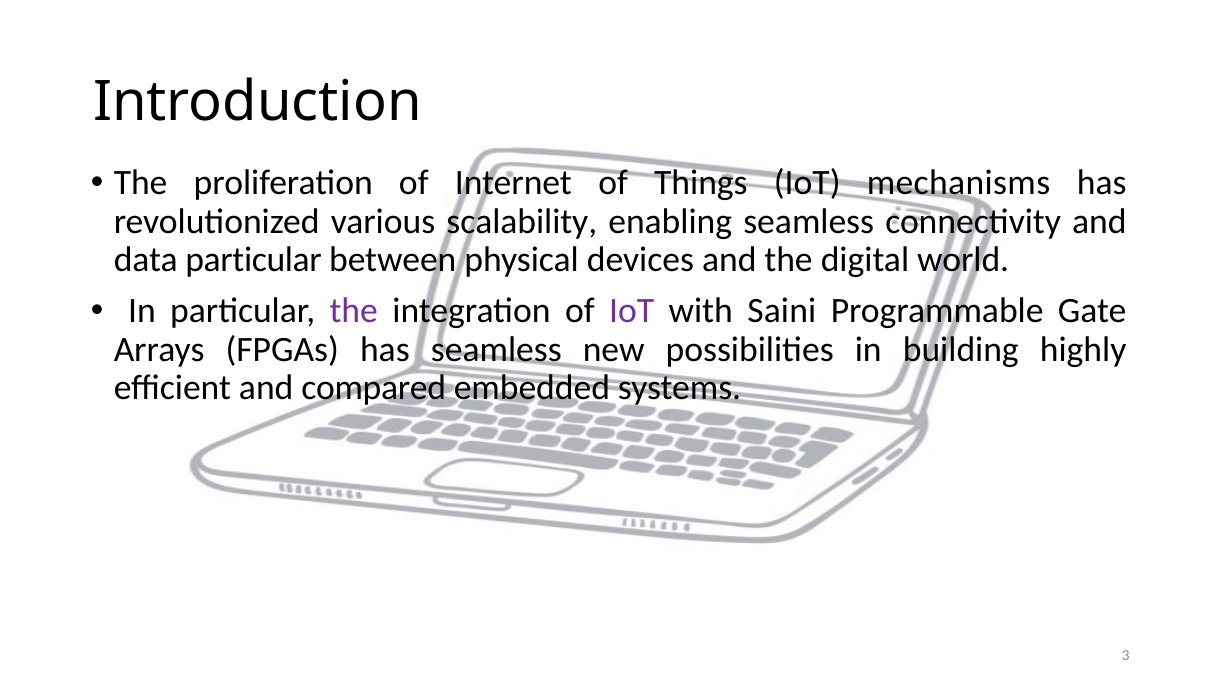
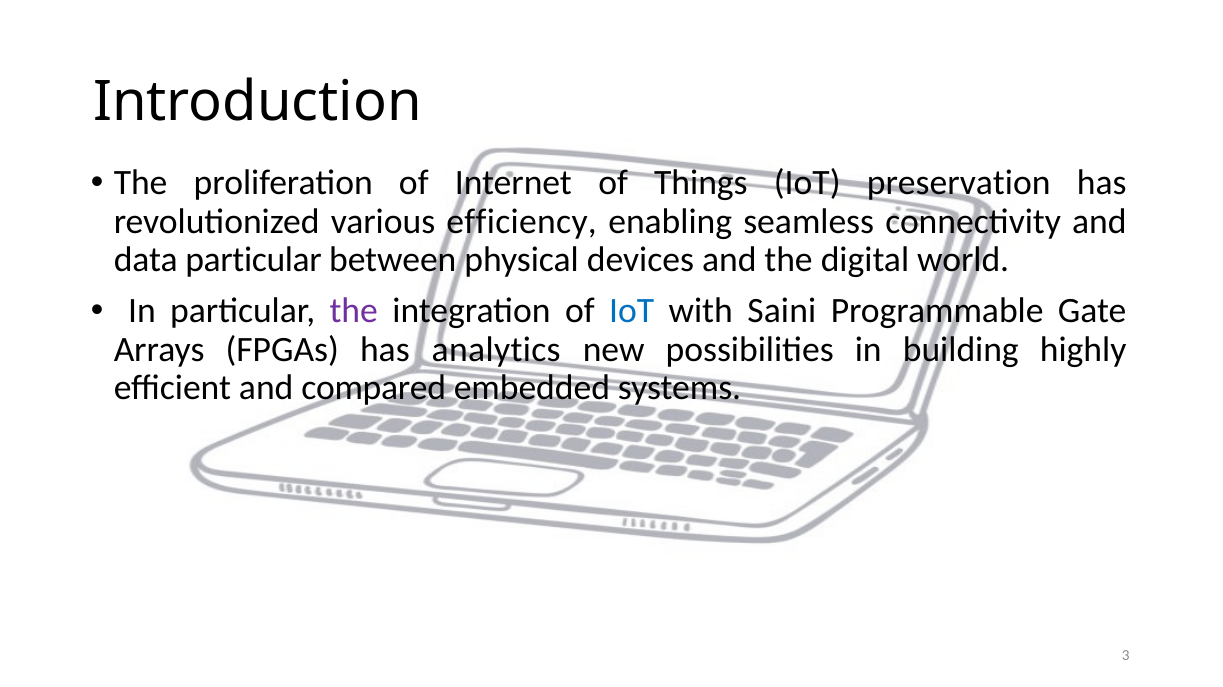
mechanisms: mechanisms -> preservation
scalability: scalability -> efficiency
IoT at (632, 311) colour: purple -> blue
has seamless: seamless -> analytics
